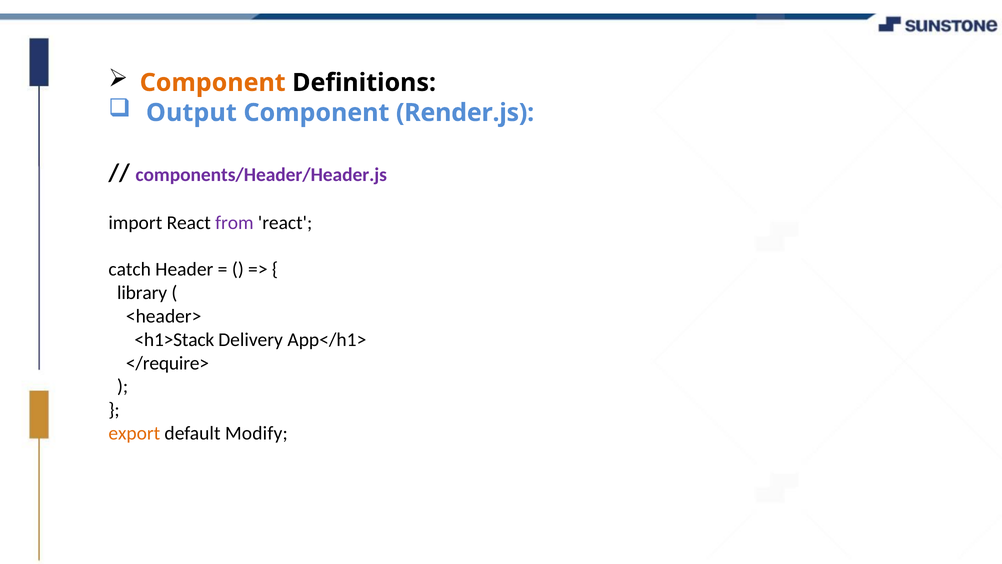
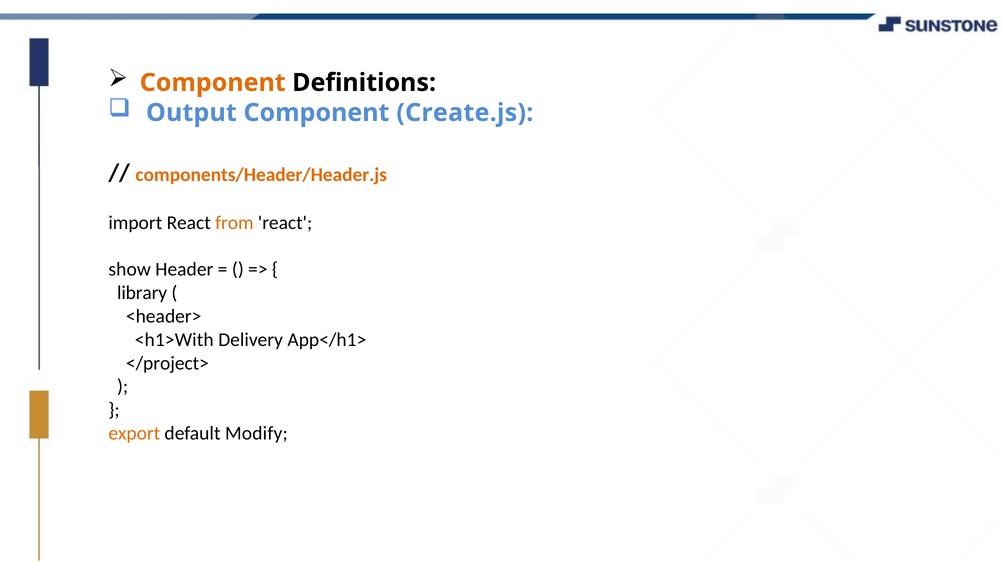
Render.js: Render.js -> Create.js
components/Header/Header.js colour: purple -> orange
from colour: purple -> orange
catch: catch -> show
<h1>Stack: <h1>Stack -> <h1>With
</require>: </require> -> </project>
